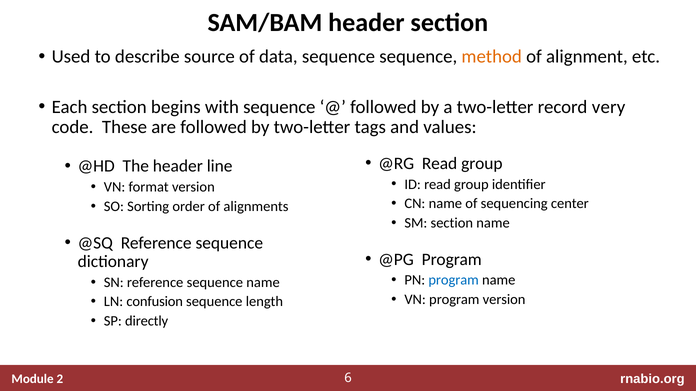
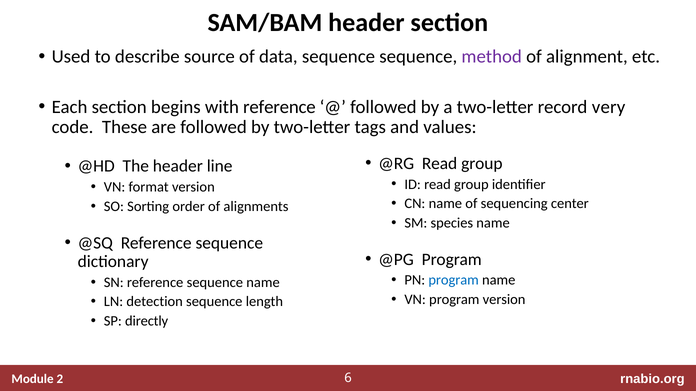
method colour: orange -> purple
with sequence: sequence -> reference
SM section: section -> species
confusion: confusion -> detection
